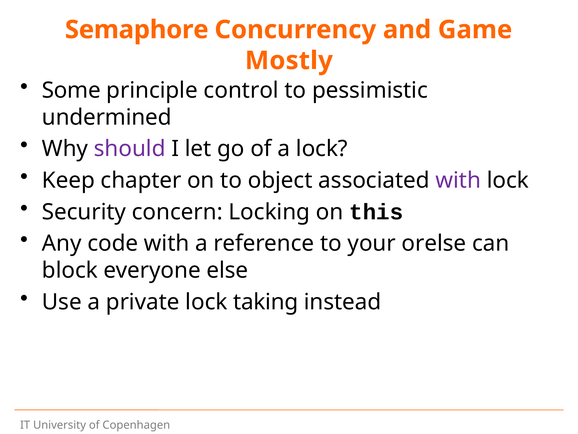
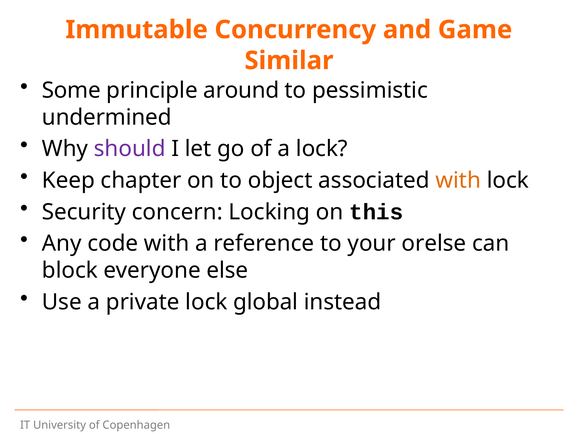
Semaphore: Semaphore -> Immutable
Mostly: Mostly -> Similar
control: control -> around
with at (458, 180) colour: purple -> orange
taking: taking -> global
